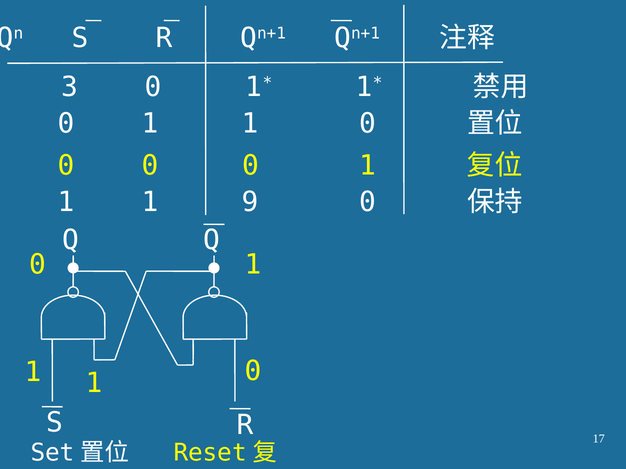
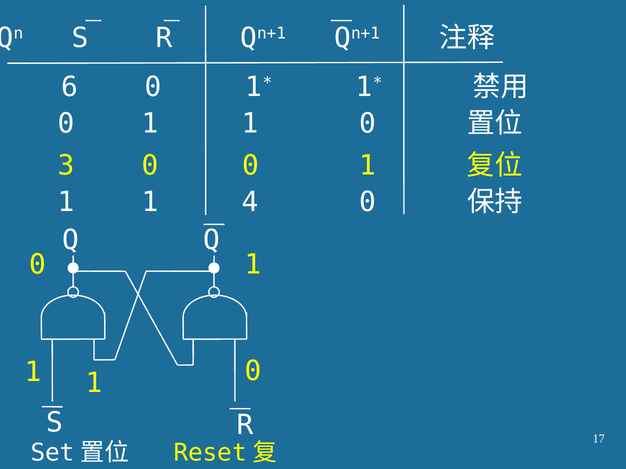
3: 3 -> 6
0 at (66, 166): 0 -> 3
9: 9 -> 4
